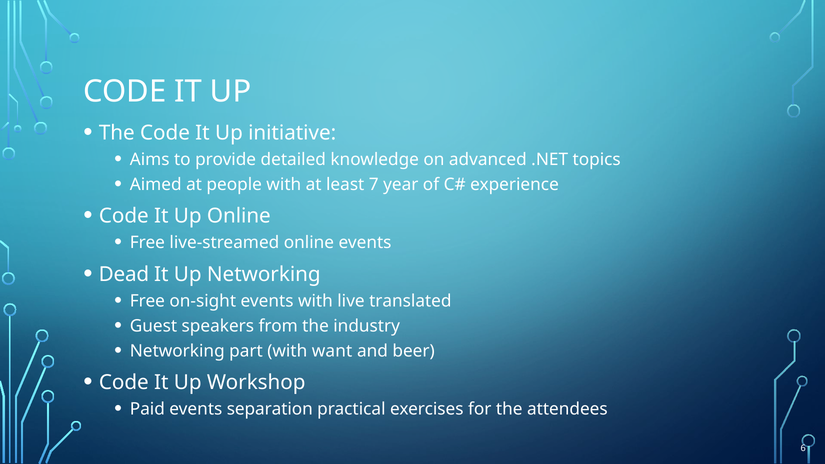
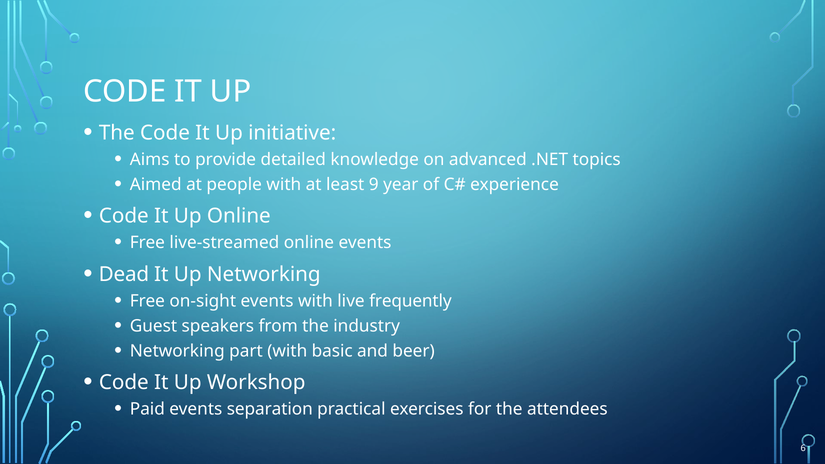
7: 7 -> 9
translated: translated -> frequently
want: want -> basic
